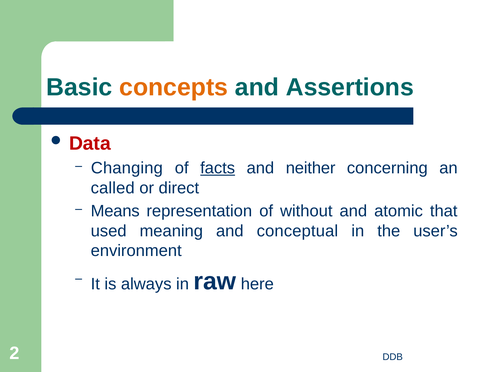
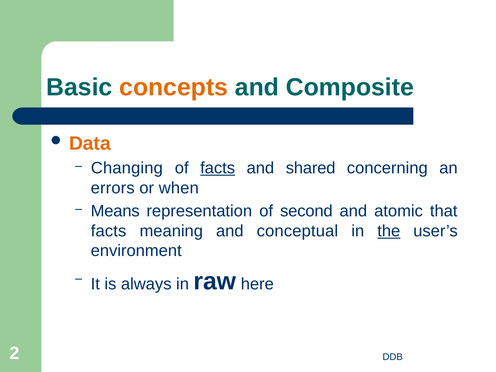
Assertions: Assertions -> Composite
Data colour: red -> orange
neither: neither -> shared
called: called -> errors
direct: direct -> when
without: without -> second
used at (109, 231): used -> facts
the underline: none -> present
